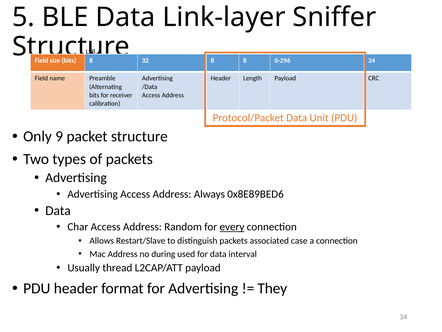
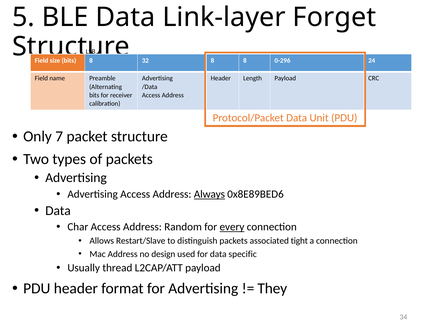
Sniffer: Sniffer -> Forget
9: 9 -> 7
Always underline: none -> present
case: case -> tight
during: during -> design
interval: interval -> specific
